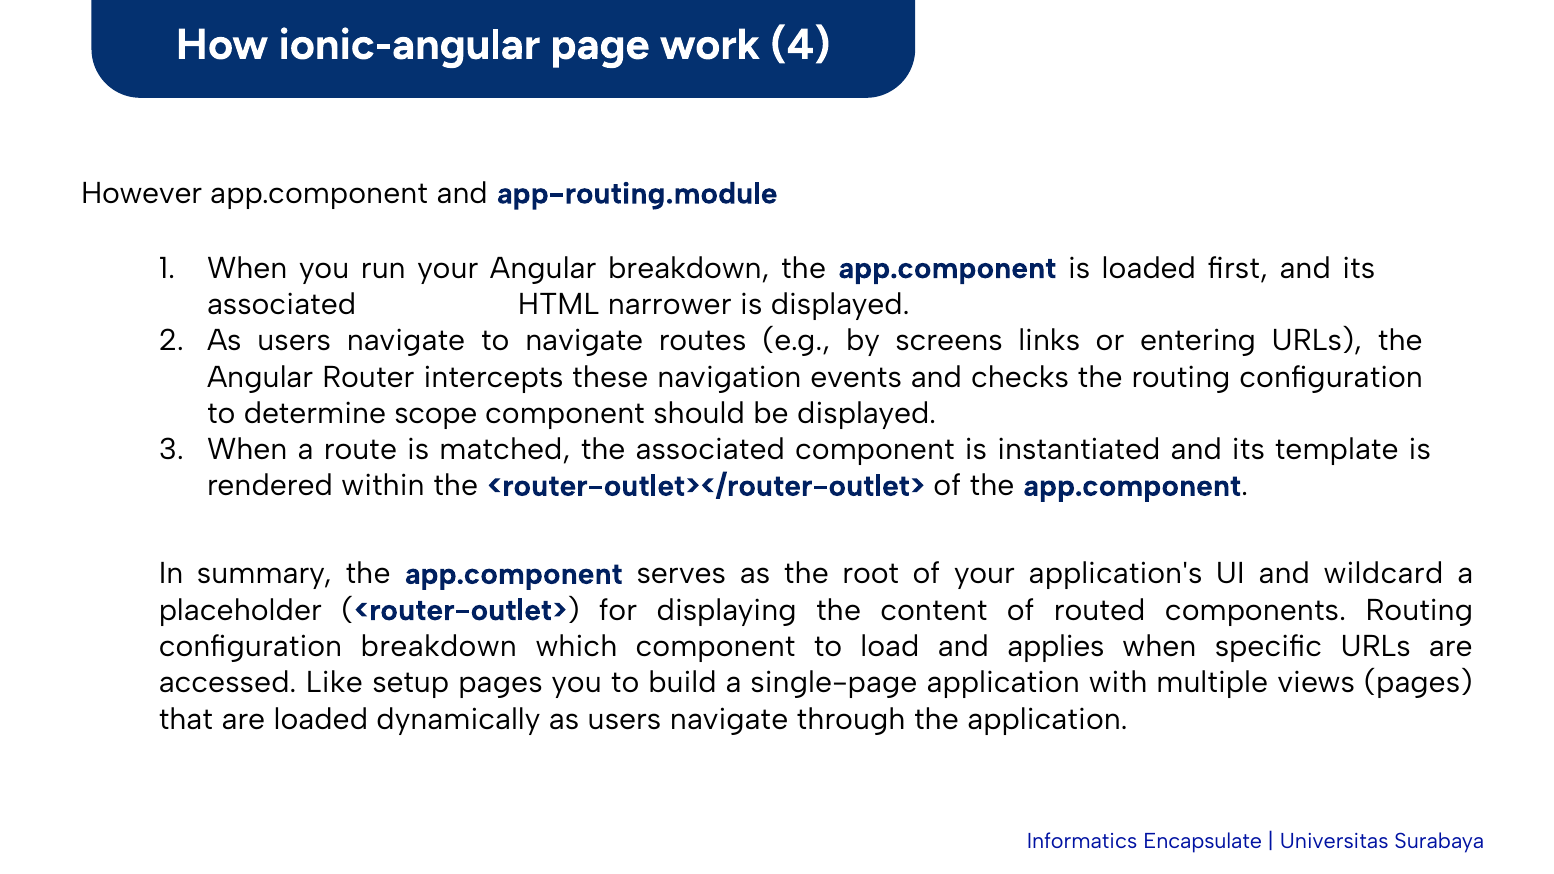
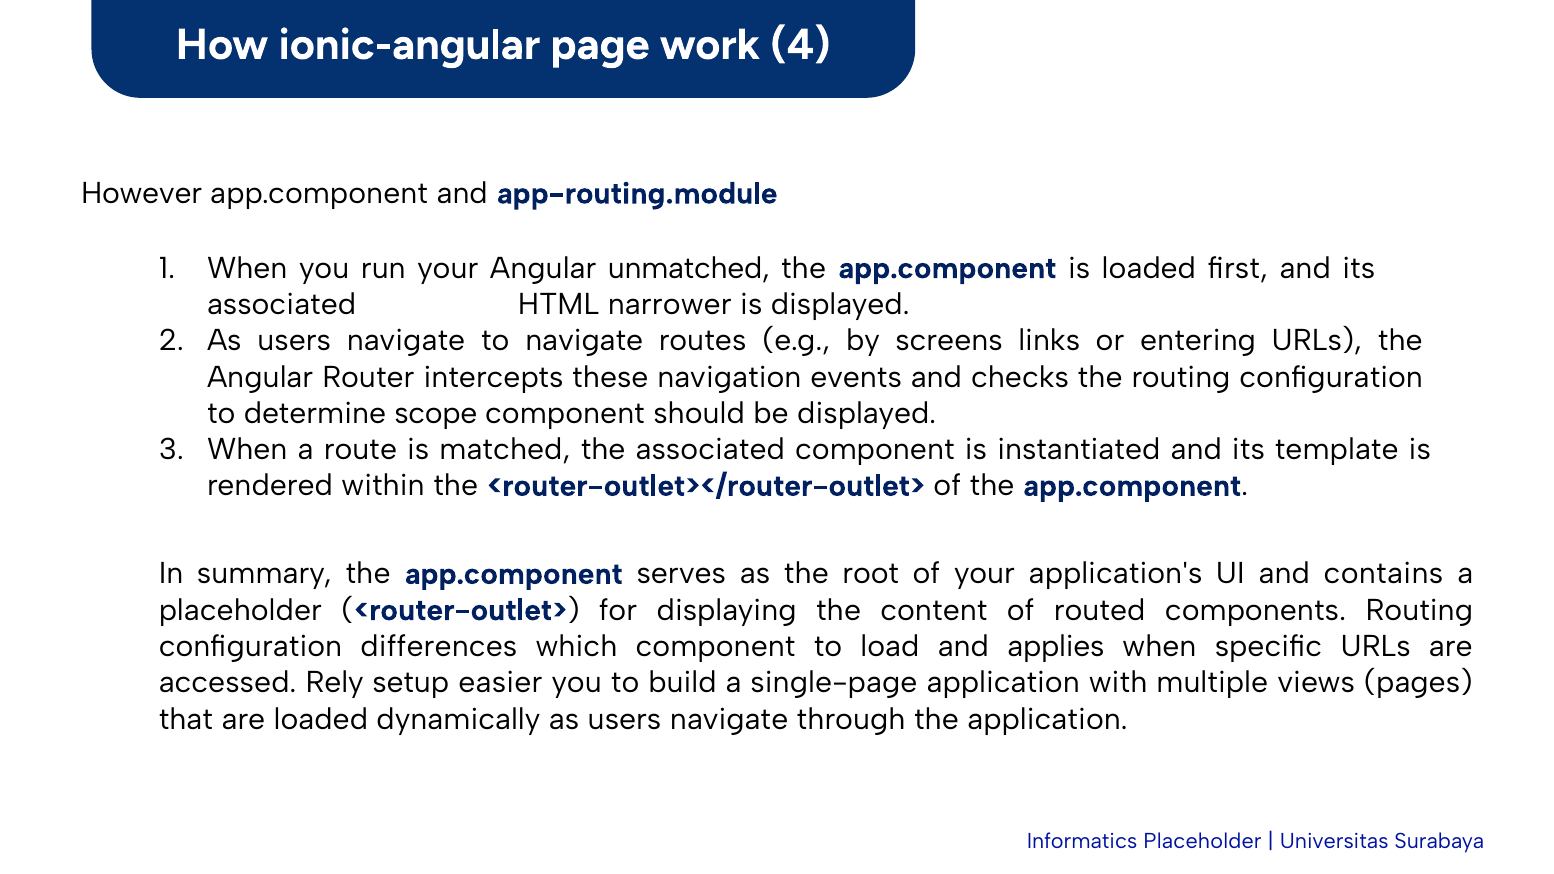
Angular breakdown: breakdown -> unmatched
wildcard: wildcard -> contains
configuration breakdown: breakdown -> differences
Like: Like -> Rely
setup pages: pages -> easier
Informatics Encapsulate: Encapsulate -> Placeholder
